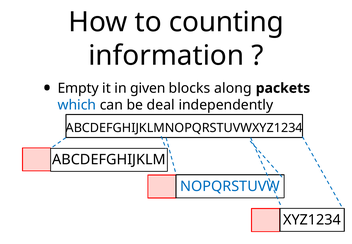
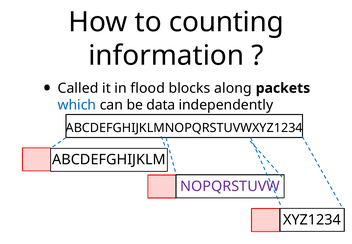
Empty: Empty -> Called
given: given -> flood
deal: deal -> data
NOPQRSTUVW colour: blue -> purple
